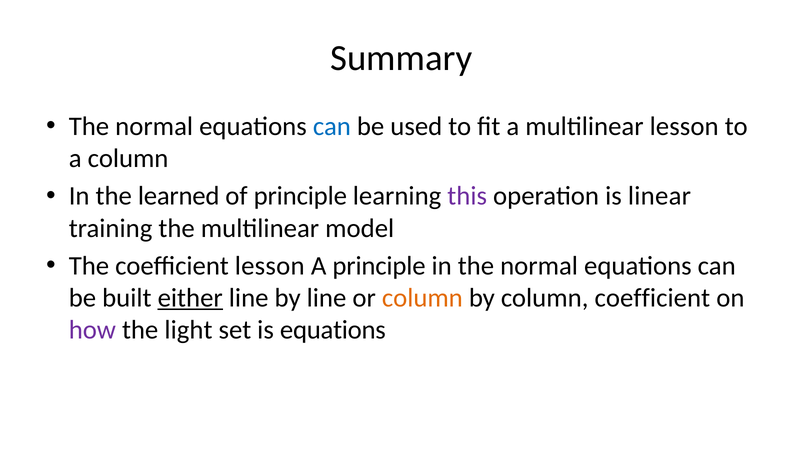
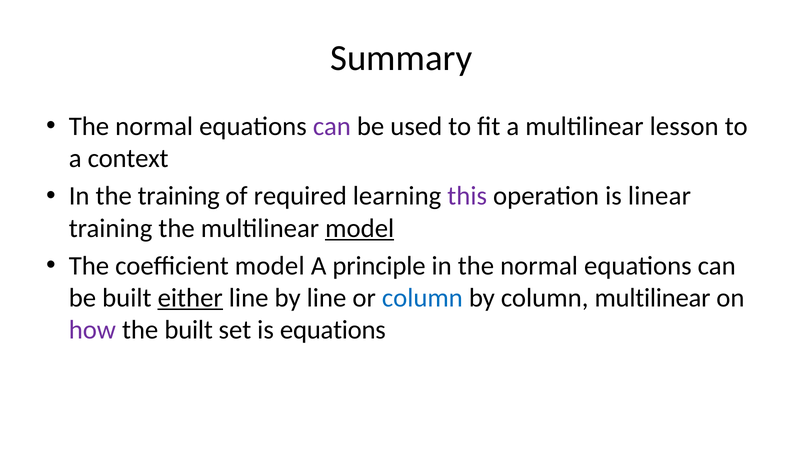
can at (332, 126) colour: blue -> purple
a column: column -> context
the learned: learned -> training
of principle: principle -> required
model at (360, 228) underline: none -> present
coefficient lesson: lesson -> model
column at (422, 298) colour: orange -> blue
column coefficient: coefficient -> multilinear
the light: light -> built
